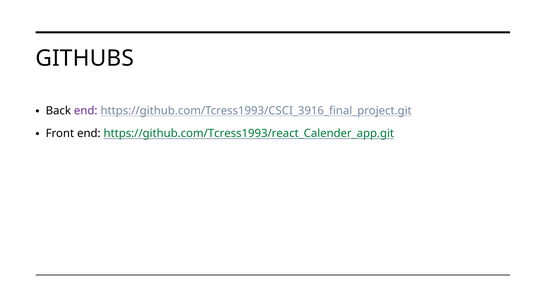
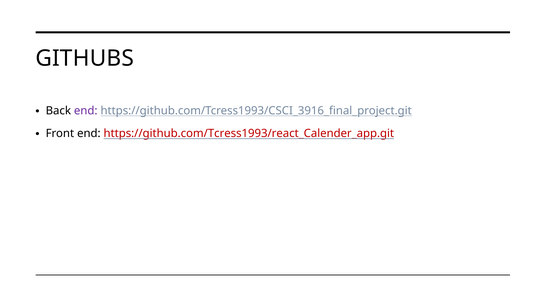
https://github.com/Tcress1993/react_Calender_app.git colour: green -> red
